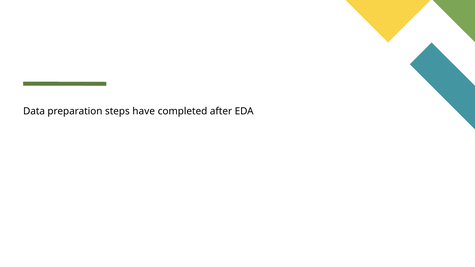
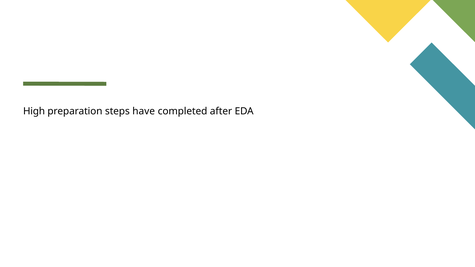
Data: Data -> High
